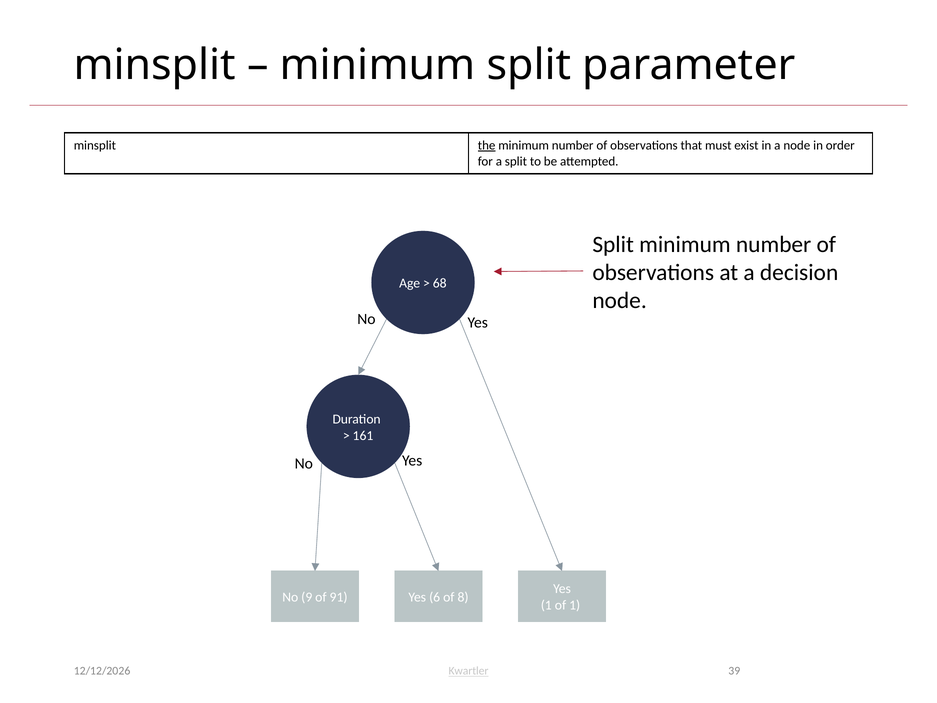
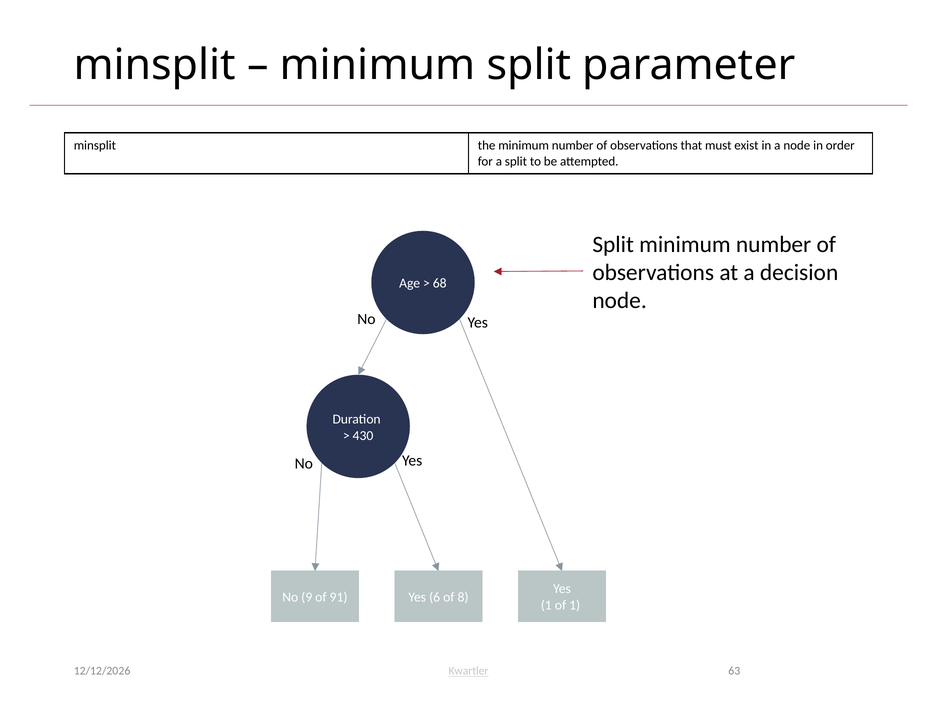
the underline: present -> none
161: 161 -> 430
39: 39 -> 63
